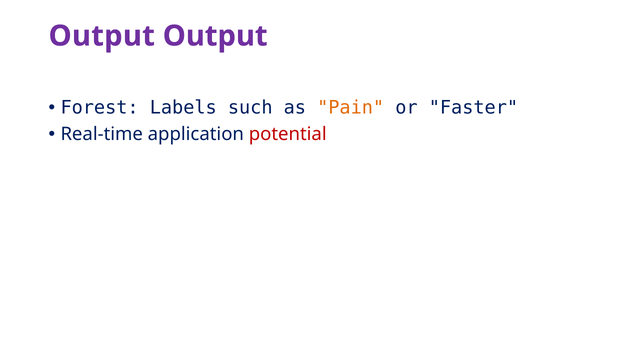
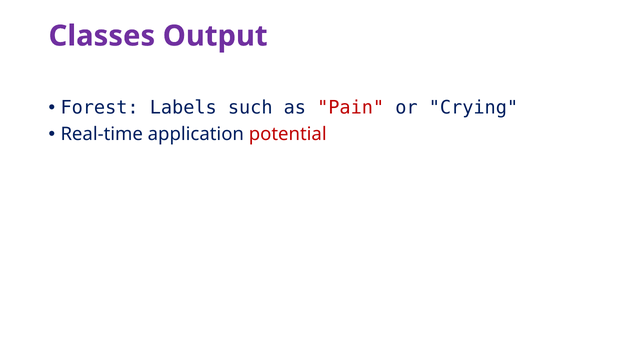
Output at (102, 36): Output -> Classes
Pain colour: orange -> red
Faster: Faster -> Crying
